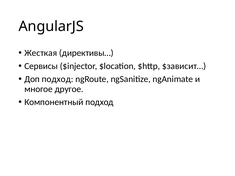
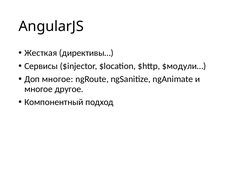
$зависит…: $зависит… -> $модули…
Доп подход: подход -> многое
